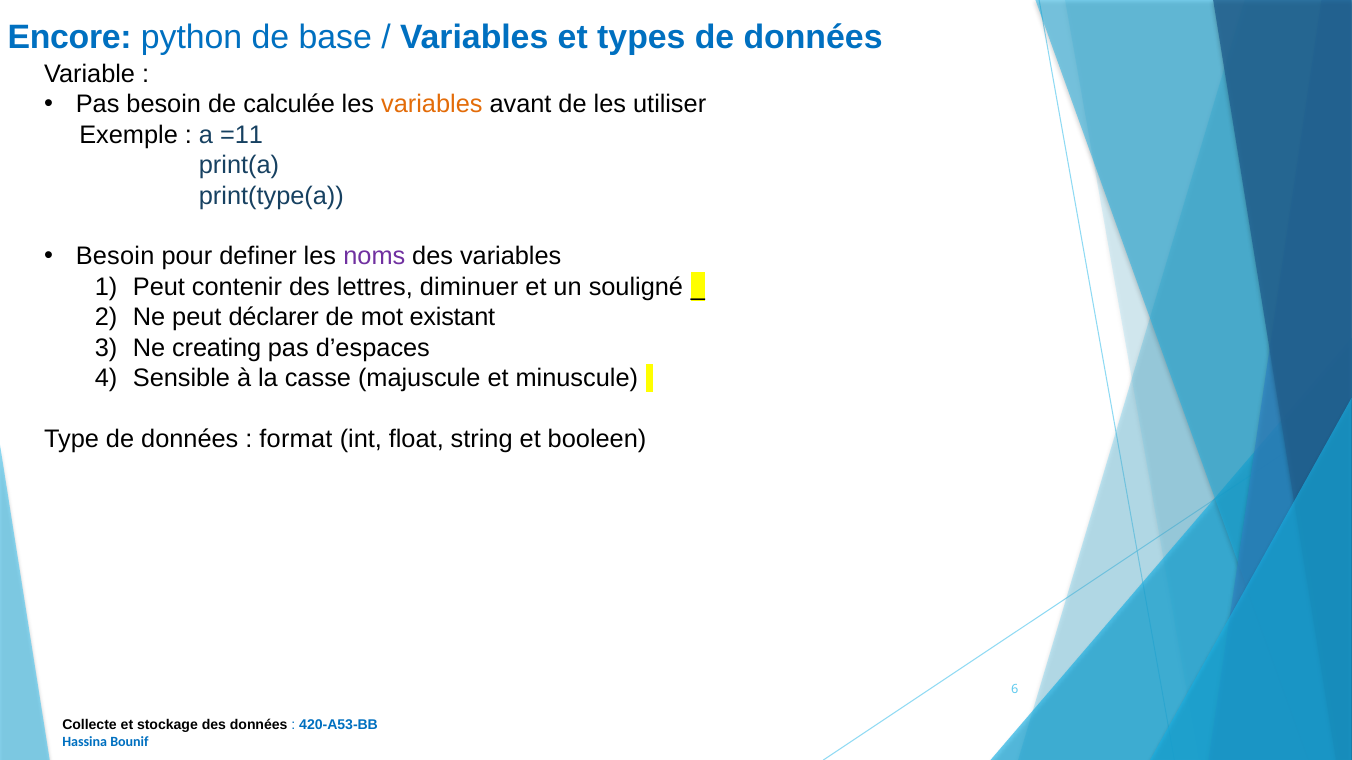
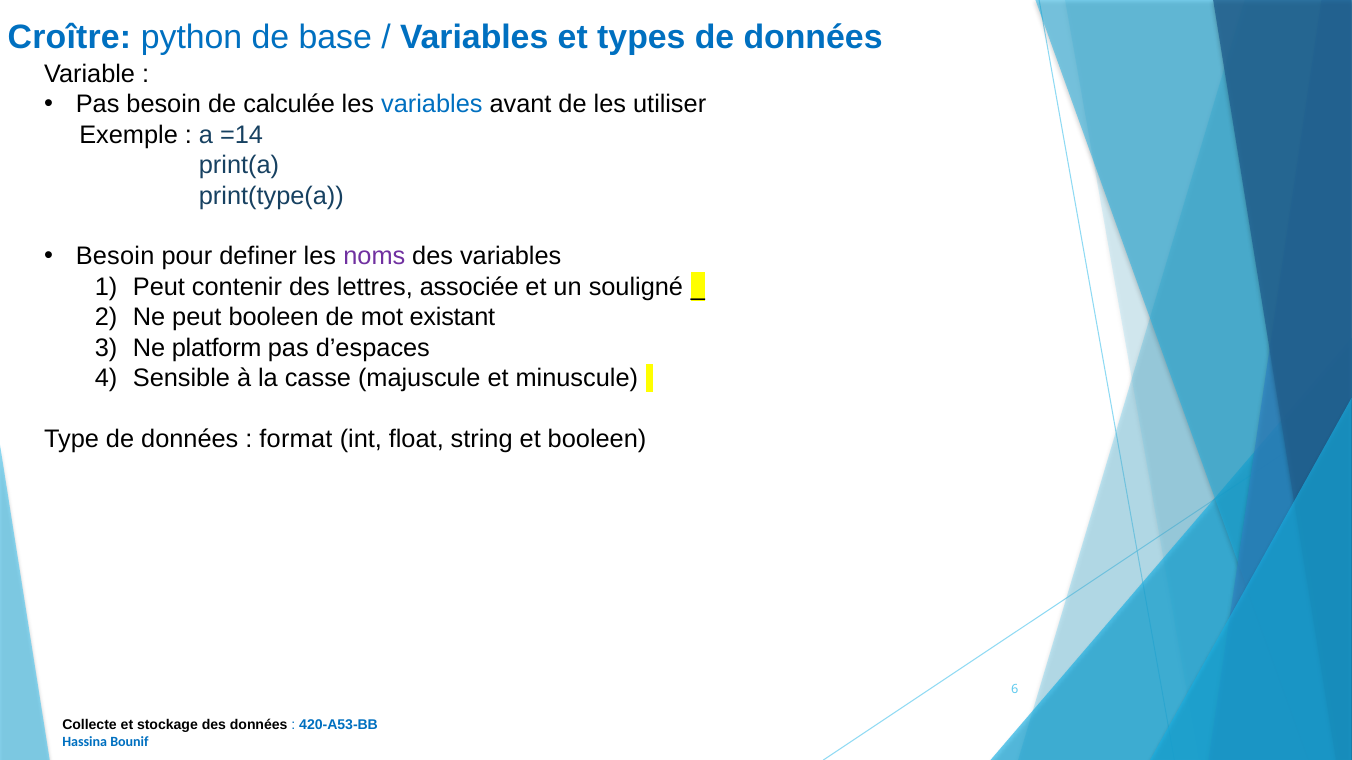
Encore: Encore -> Croître
variables at (432, 105) colour: orange -> blue
=11: =11 -> =14
diminuer: diminuer -> associée
peut déclarer: déclarer -> booleen
creating: creating -> platform
